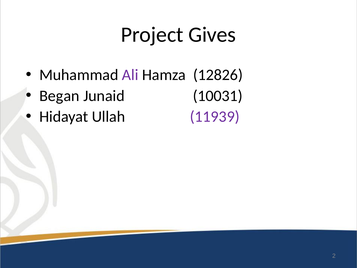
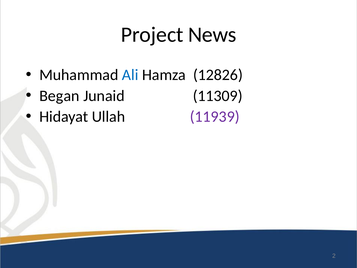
Gives: Gives -> News
Ali colour: purple -> blue
10031: 10031 -> 11309
